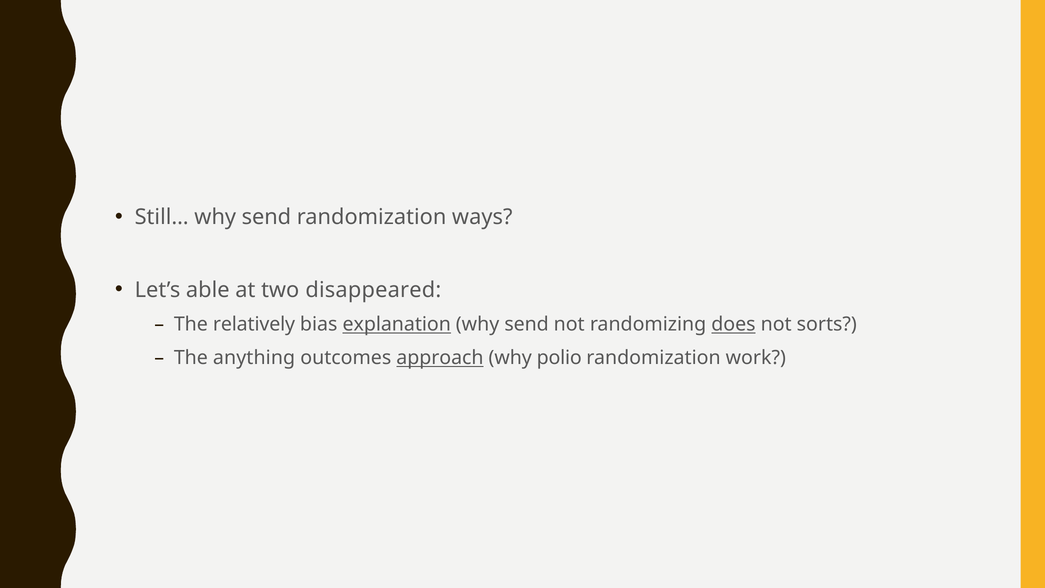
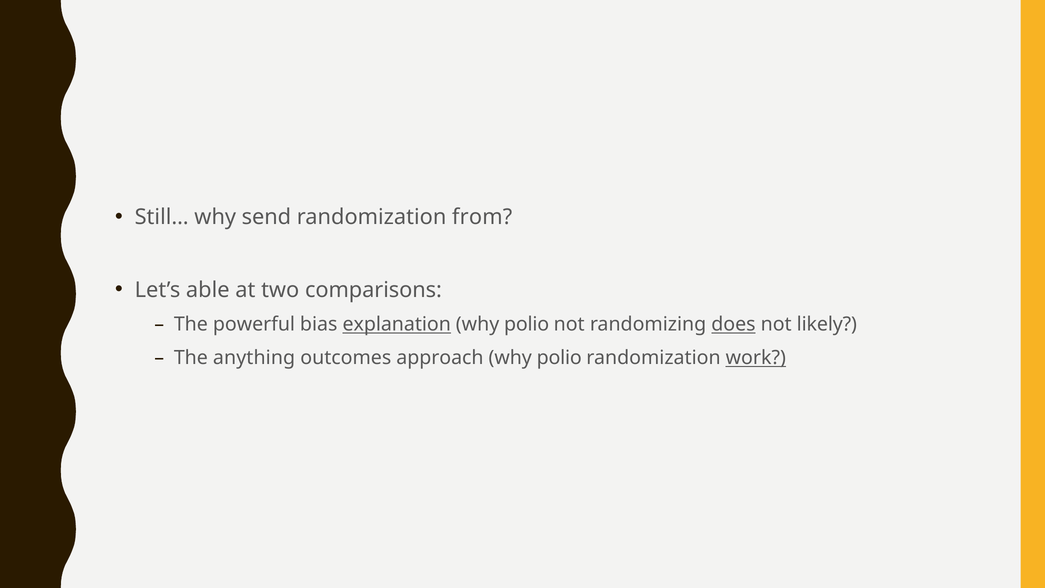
ways: ways -> from
disappeared: disappeared -> comparisons
relatively: relatively -> powerful
send at (527, 324): send -> polio
sorts: sorts -> likely
approach underline: present -> none
work underline: none -> present
